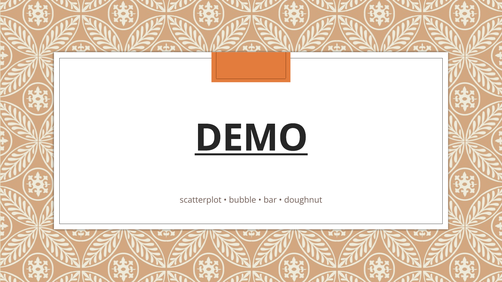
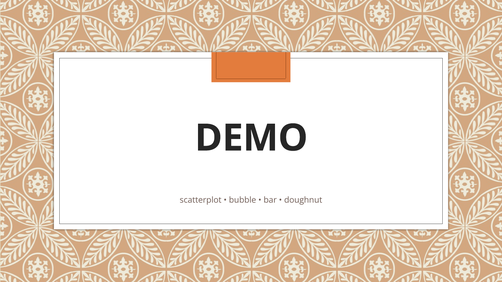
DEMO underline: present -> none
